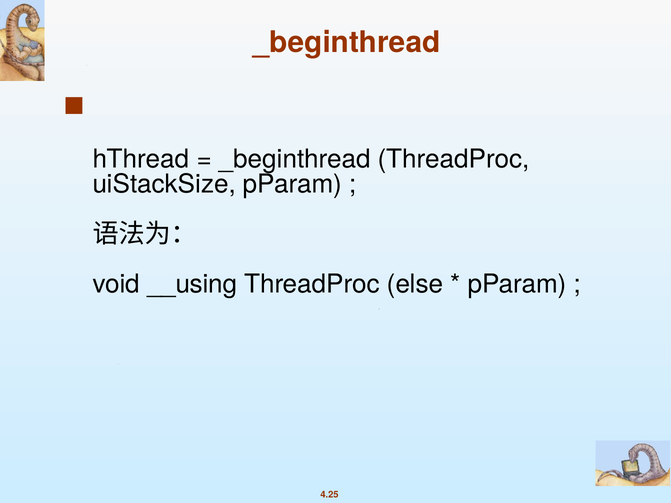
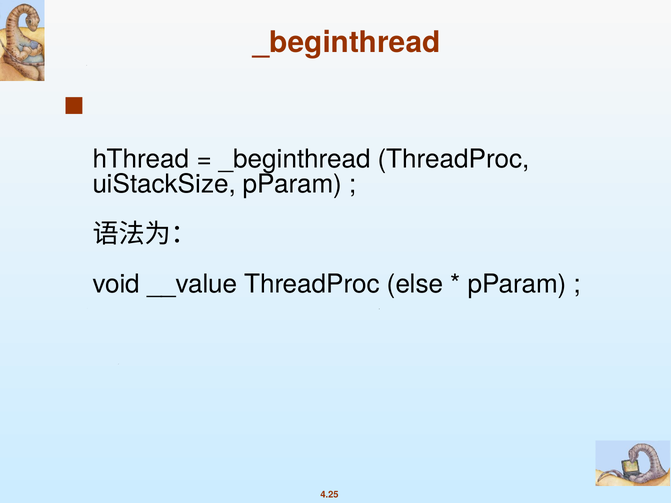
__using: __using -> __value
